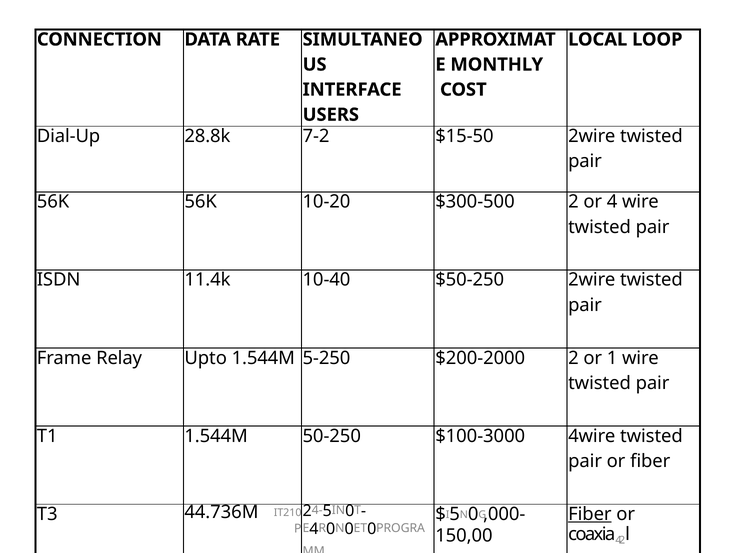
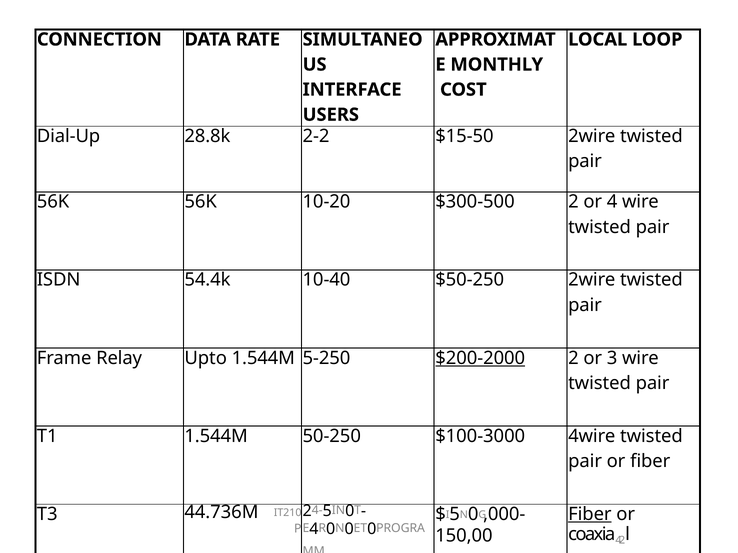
7-2: 7-2 -> 2-2
11.4k: 11.4k -> 54.4k
$200-2000 underline: none -> present
1: 1 -> 3
